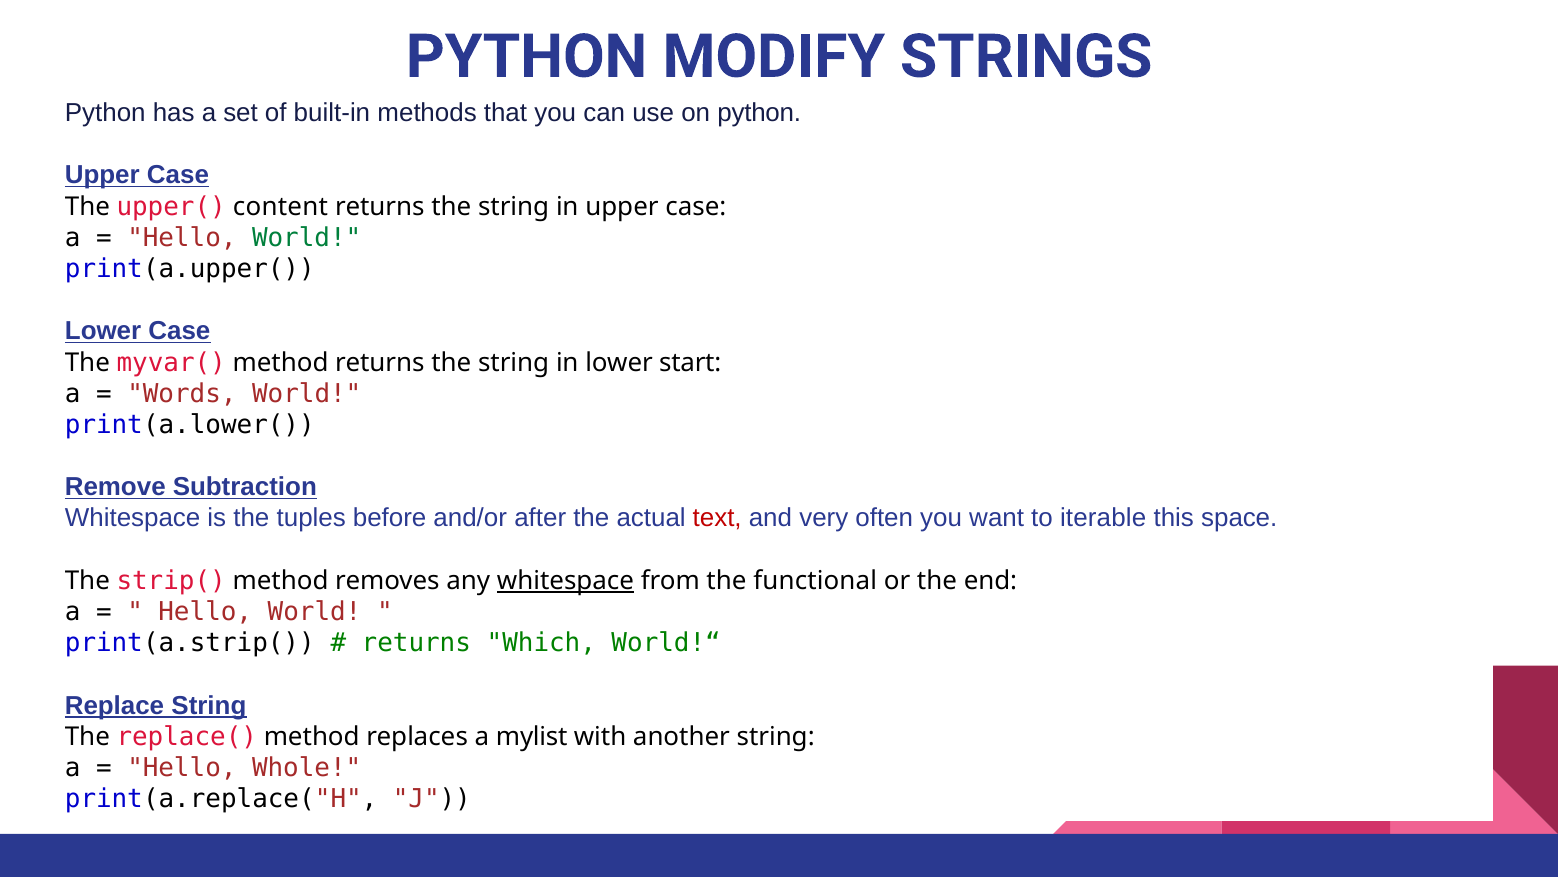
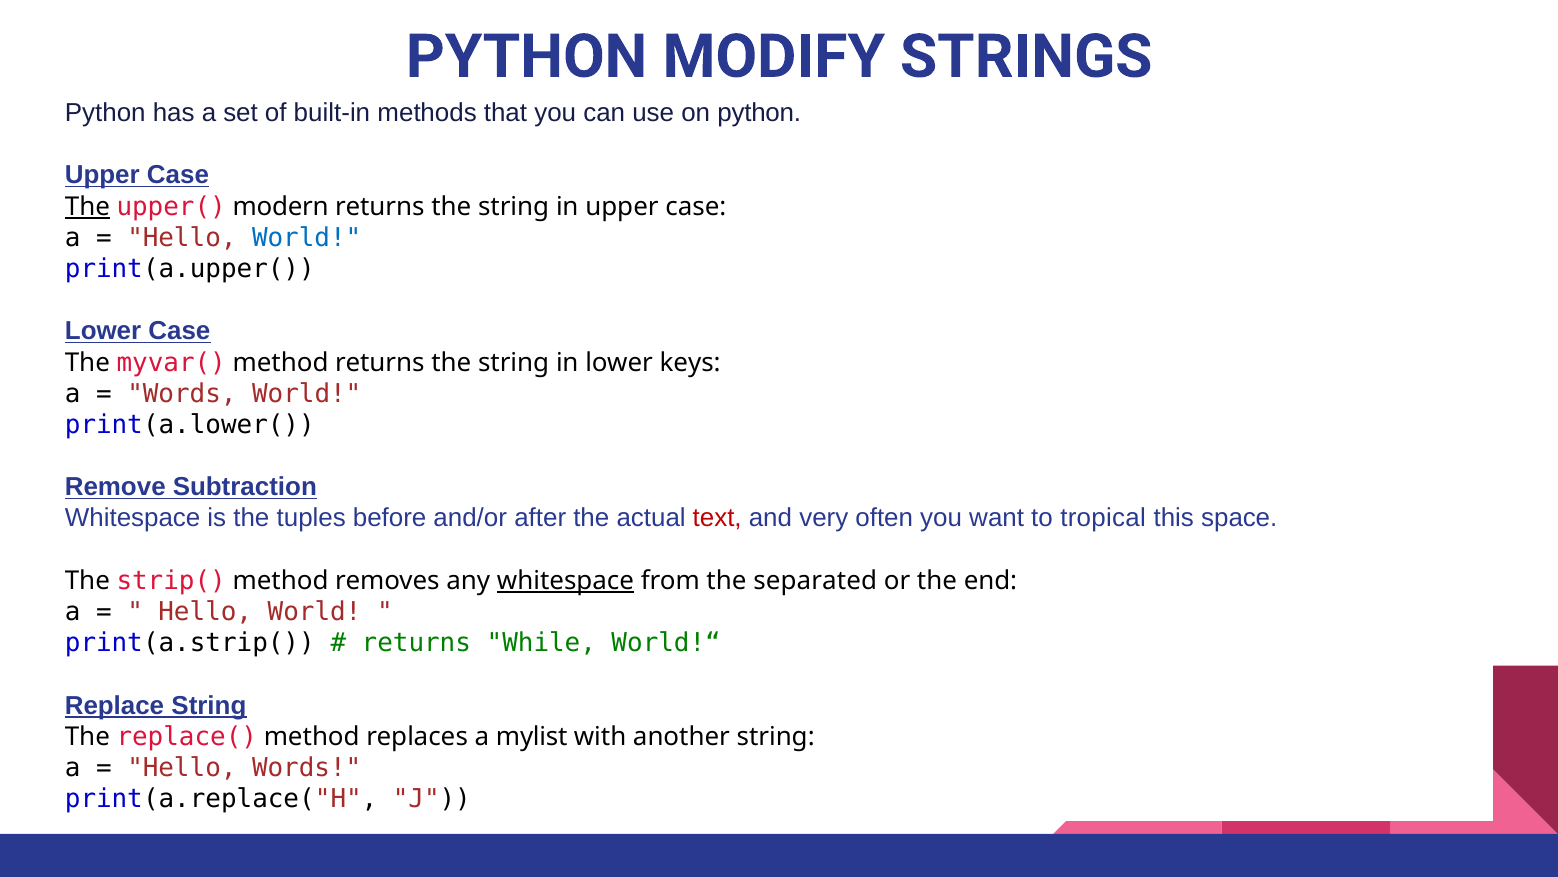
The at (87, 206) underline: none -> present
content: content -> modern
World at (307, 238) colour: green -> blue
start: start -> keys
iterable: iterable -> tropical
functional: functional -> separated
Which: Which -> While
Hello Whole: Whole -> Words
